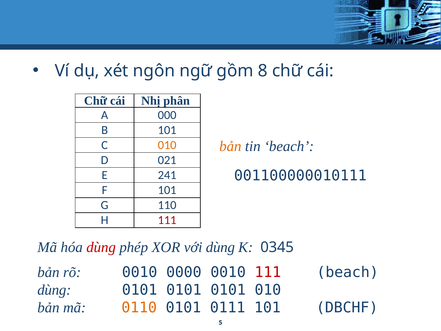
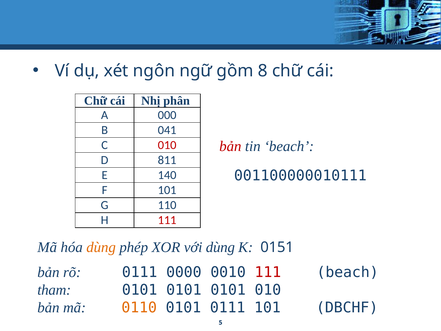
B 101: 101 -> 041
bản at (230, 146) colour: orange -> red
010 at (167, 145) colour: orange -> red
021: 021 -> 811
241: 241 -> 140
dùng at (101, 247) colour: red -> orange
0345: 0345 -> 0151
rõ 0010: 0010 -> 0111
dùng at (54, 290): dùng -> tham
